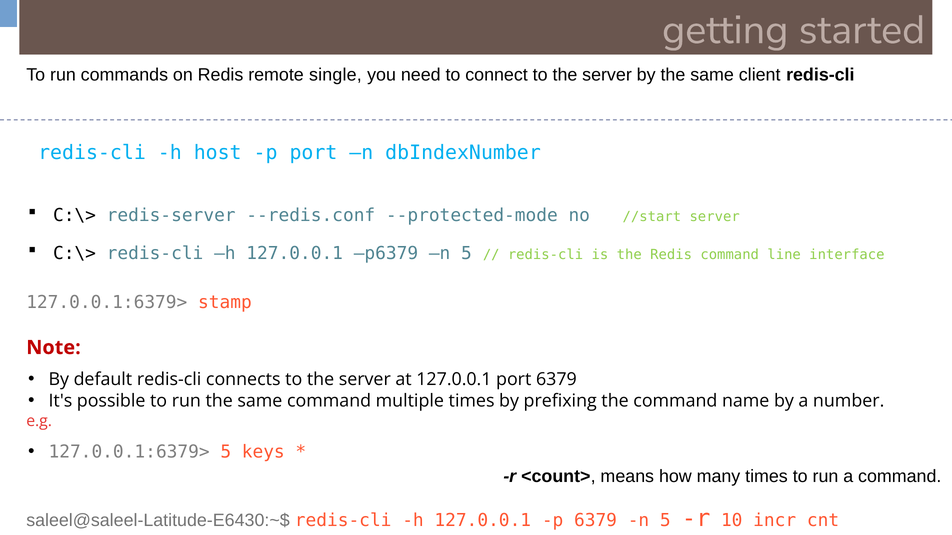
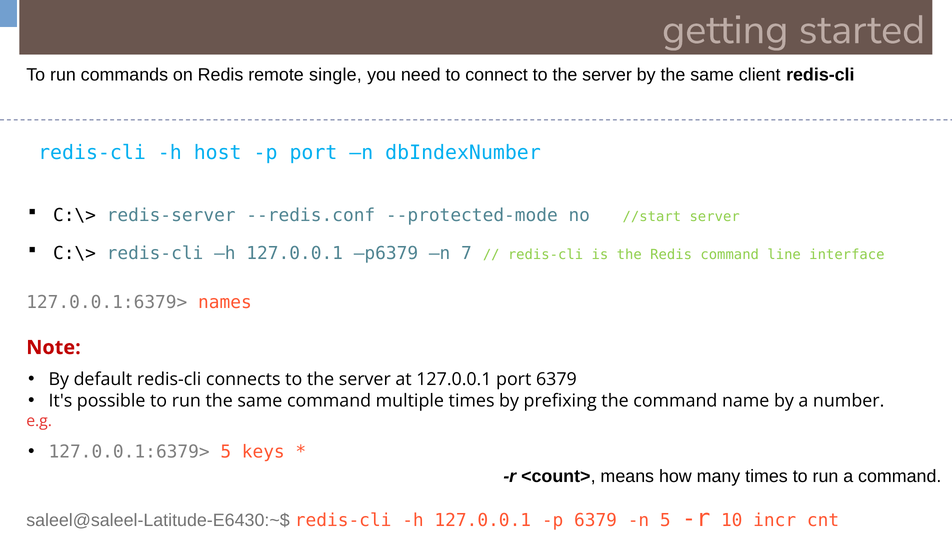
p6379 n 5: 5 -> 7
stamp: stamp -> names
